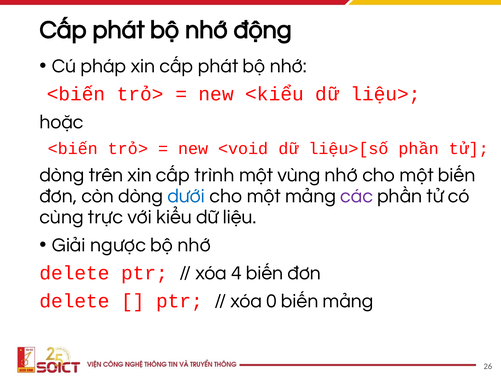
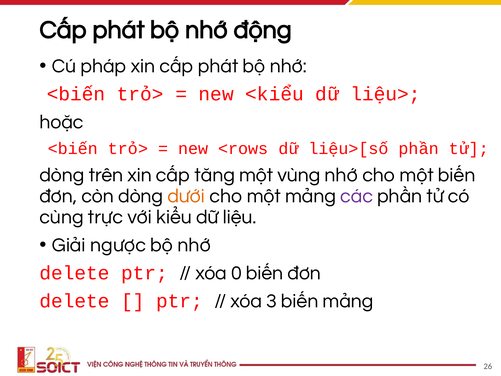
<void: <void -> <rows
trình: trình -> tăng
dưới colour: blue -> orange
4: 4 -> 0
0: 0 -> 3
